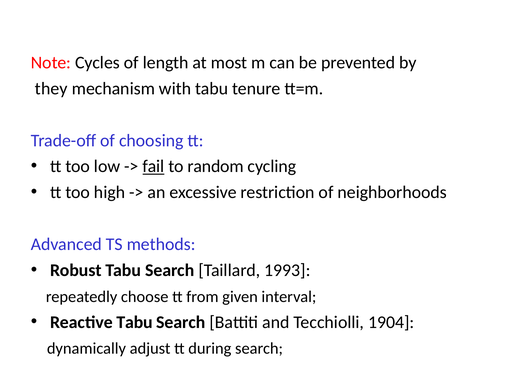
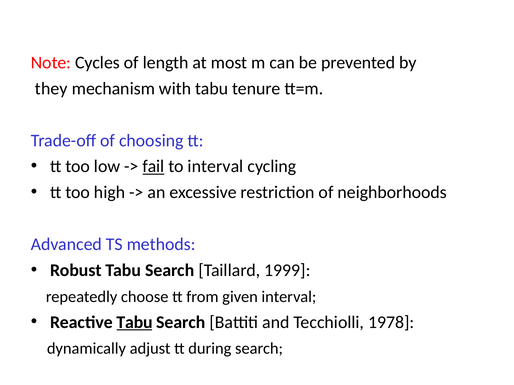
to random: random -> interval
1993: 1993 -> 1999
Tabu at (135, 323) underline: none -> present
1904: 1904 -> 1978
